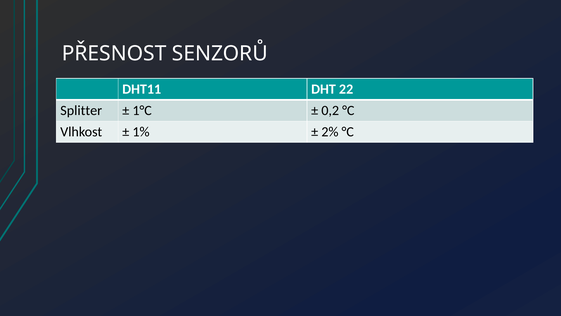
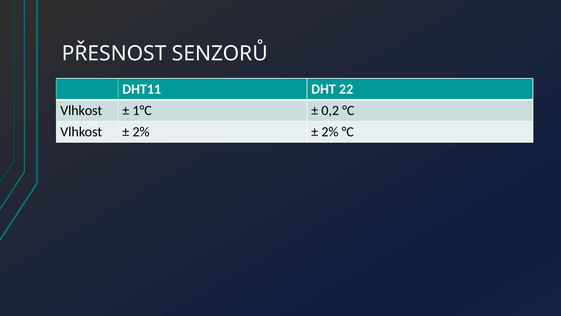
Splitter at (81, 110): Splitter -> Vlhkost
1% at (141, 132): 1% -> 2%
